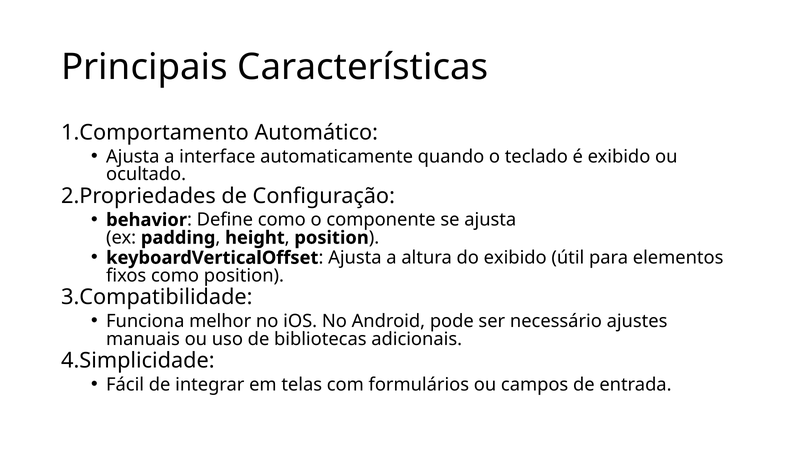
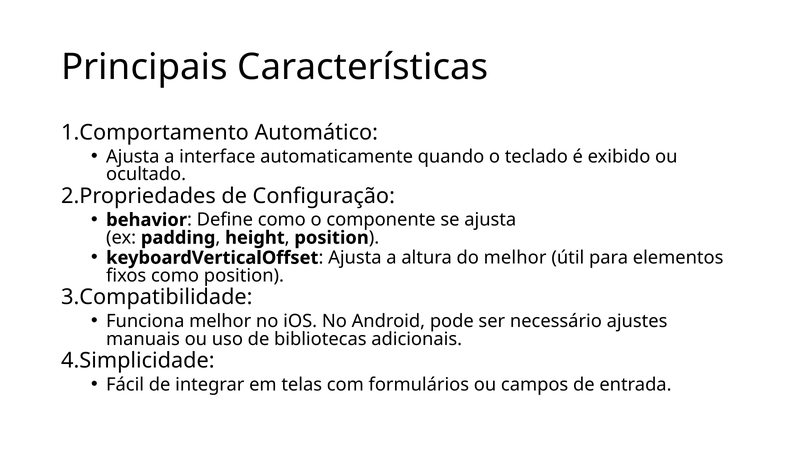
do exibido: exibido -> melhor
